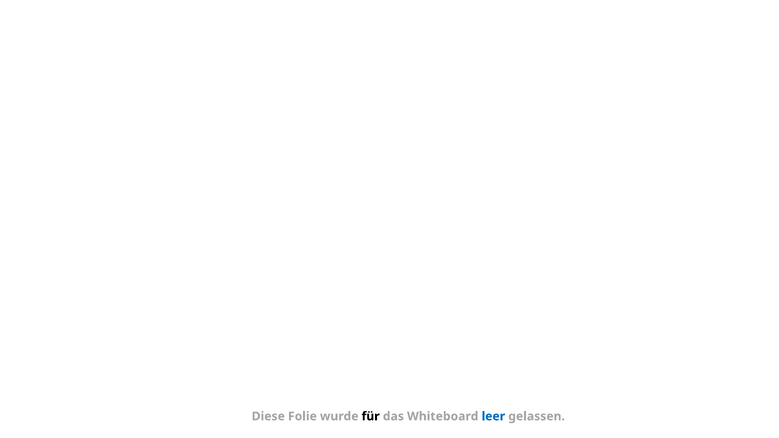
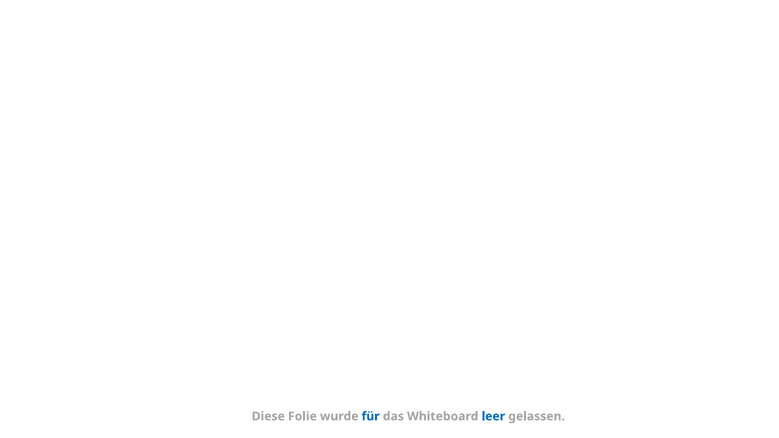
für colour: black -> blue
